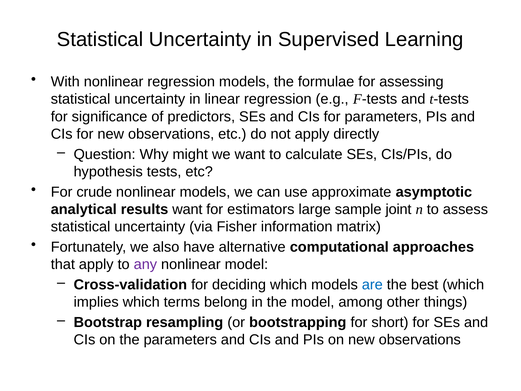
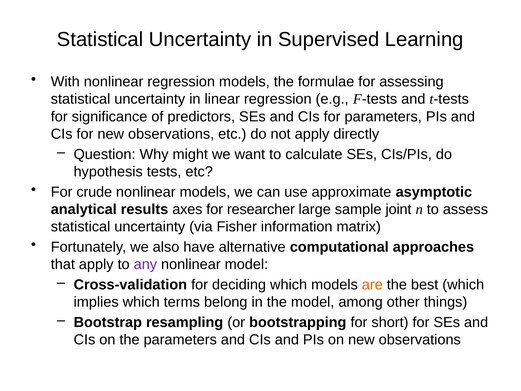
results want: want -> axes
estimators: estimators -> researcher
are colour: blue -> orange
